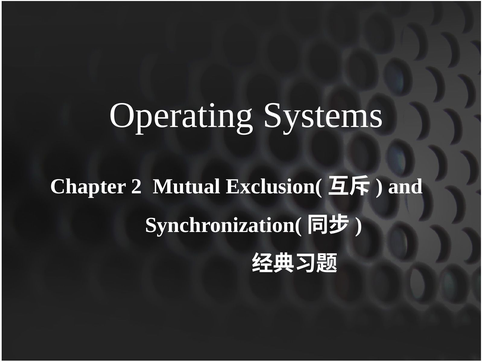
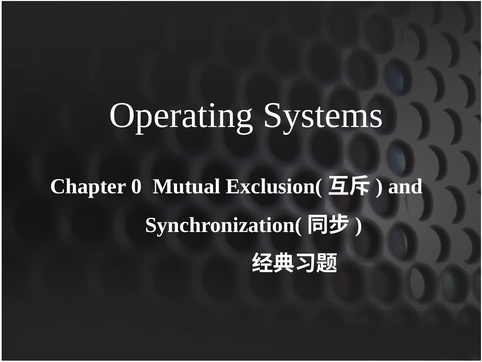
2: 2 -> 0
